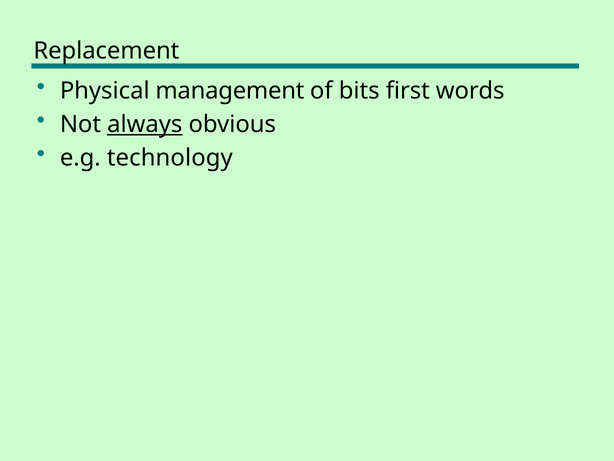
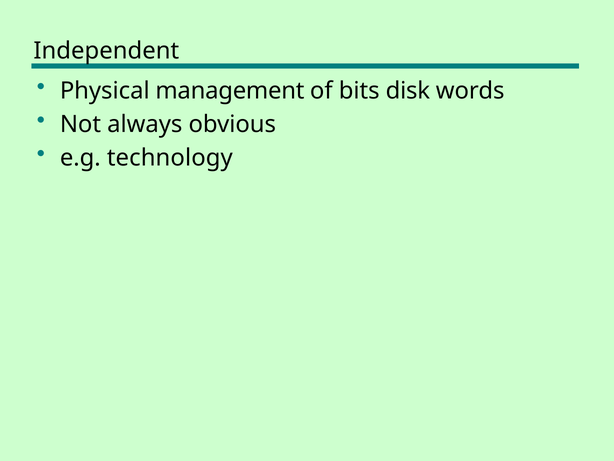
Replacement: Replacement -> Independent
first: first -> disk
always underline: present -> none
